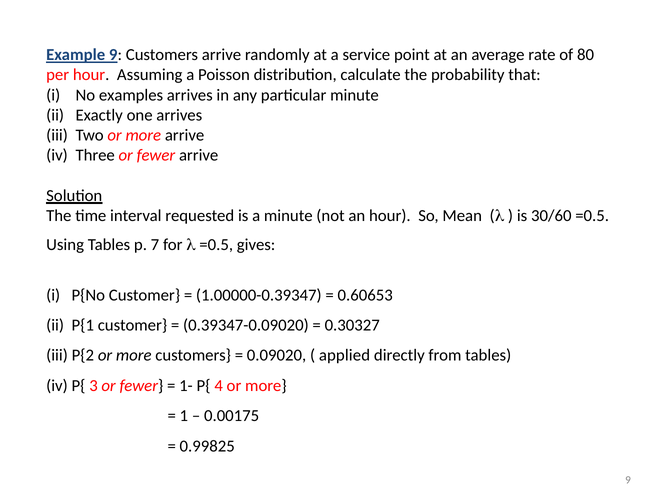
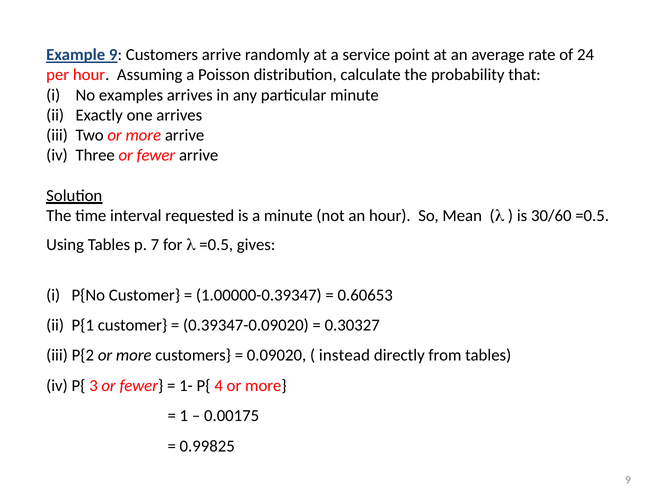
80: 80 -> 24
applied: applied -> instead
